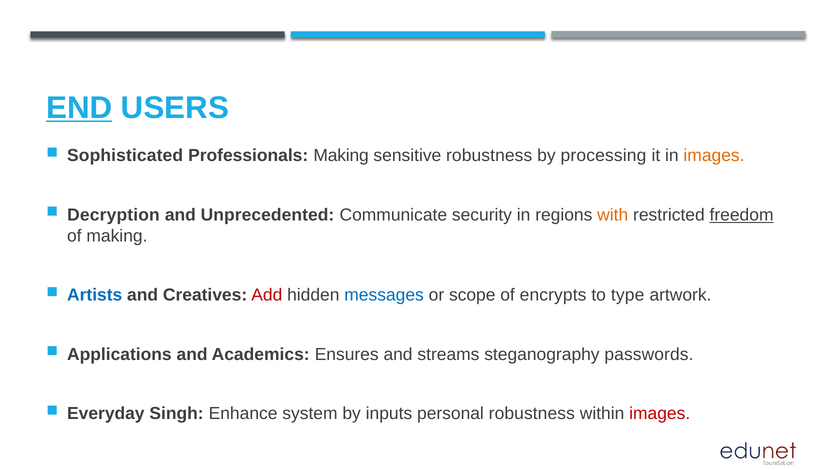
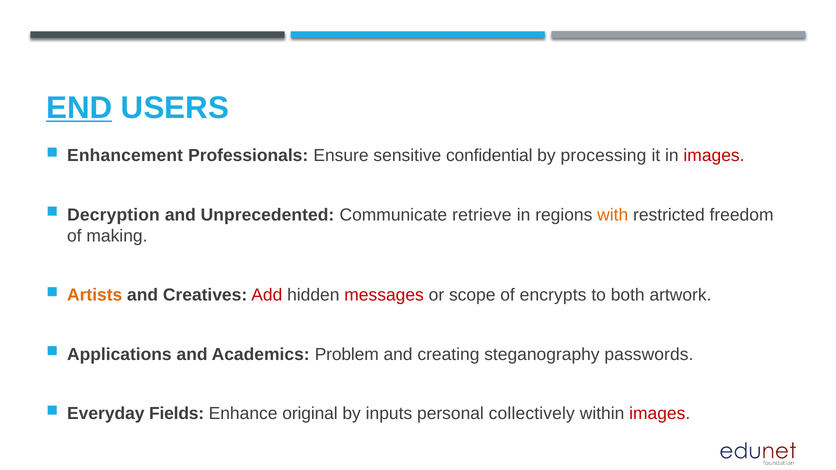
Sophisticated: Sophisticated -> Enhancement
Professionals Making: Making -> Ensure
sensitive robustness: robustness -> confidential
images at (714, 156) colour: orange -> red
security: security -> retrieve
freedom underline: present -> none
Artists colour: blue -> orange
messages colour: blue -> red
type: type -> both
Ensures: Ensures -> Problem
streams: streams -> creating
Singh: Singh -> Fields
system: system -> original
personal robustness: robustness -> collectively
